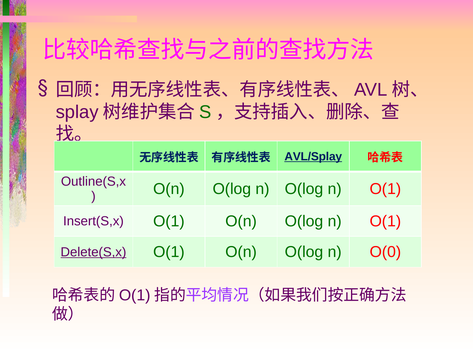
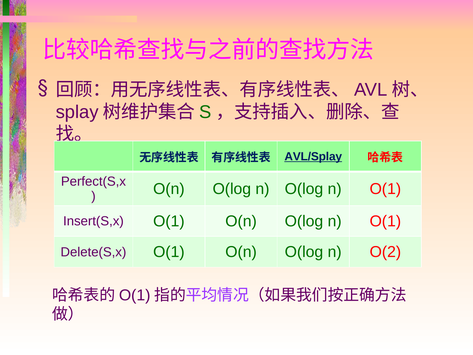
Outline(S,x: Outline(S,x -> Perfect(S,x
Delete(S,x underline: present -> none
O(0: O(0 -> O(2
